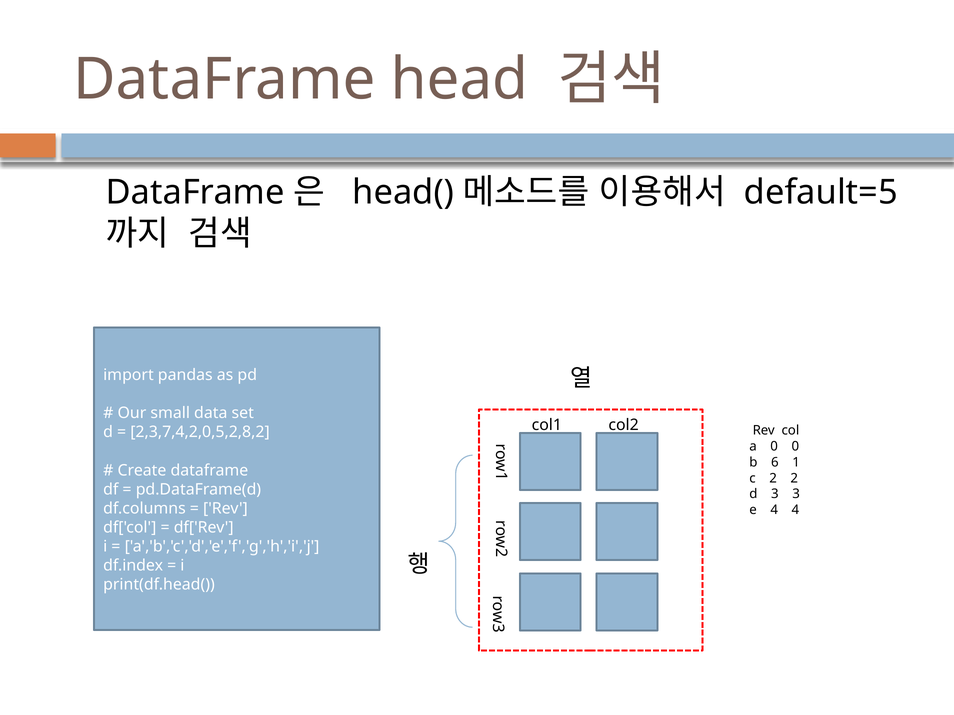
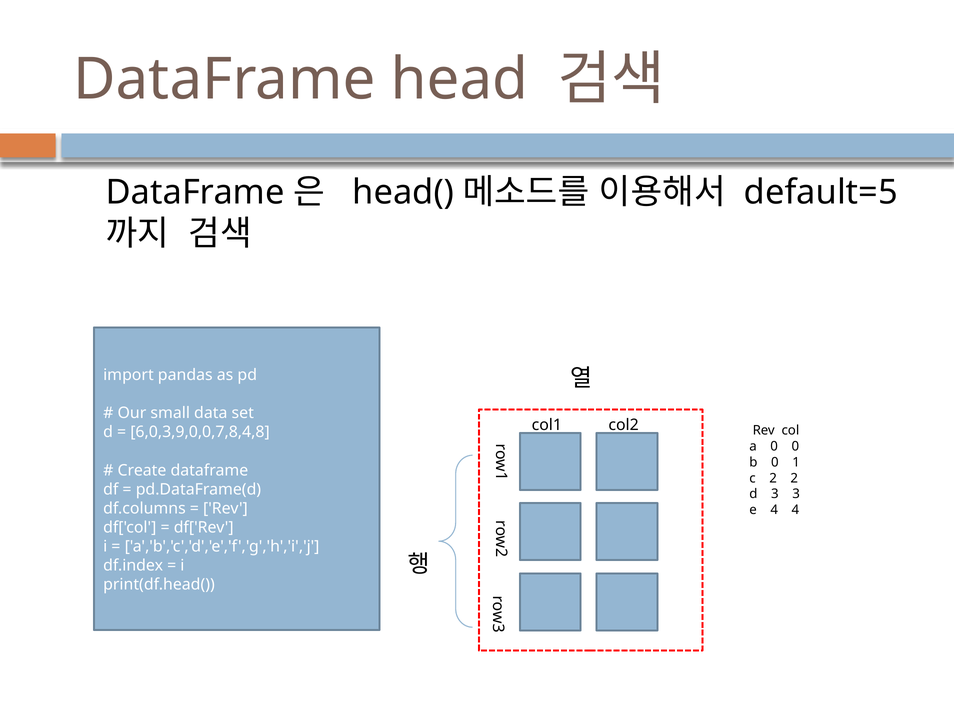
2,3,7,4,2,0,5,2,8,2: 2,3,7,4,2,0,5,2,8,2 -> 6,0,3,9,0,0,7,8,4,8
b 6: 6 -> 0
